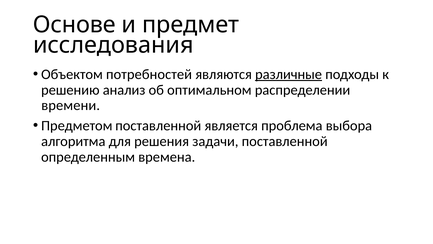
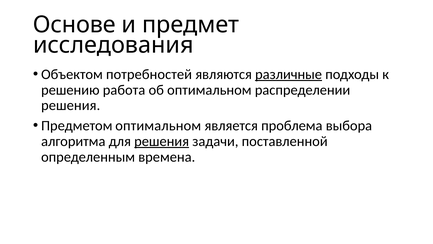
анализ: анализ -> работа
времени at (71, 105): времени -> решения
Предметом поставленной: поставленной -> оптимальном
решения at (162, 141) underline: none -> present
